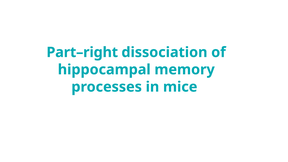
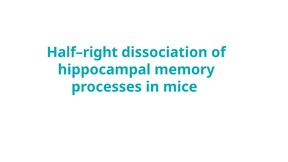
Part–right: Part–right -> Half–right
